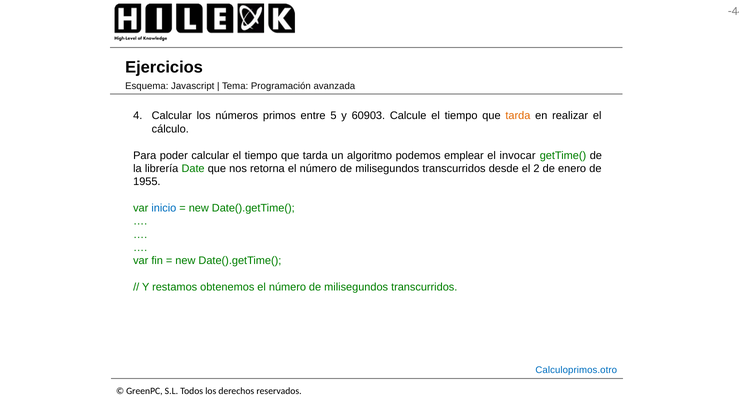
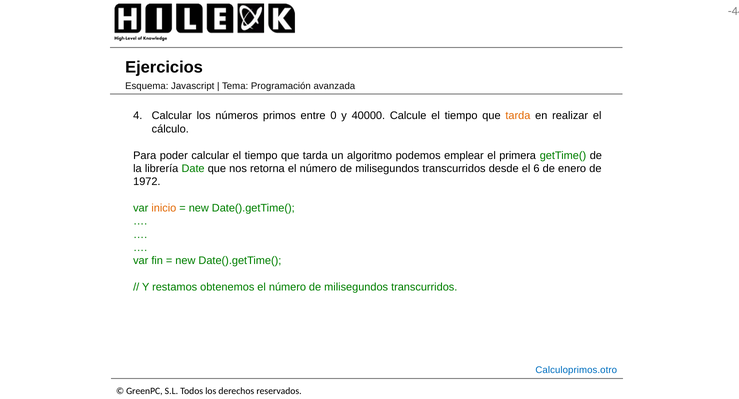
5: 5 -> 0
60903: 60903 -> 40000
invocar: invocar -> primera
2: 2 -> 6
1955: 1955 -> 1972
inicio colour: blue -> orange
